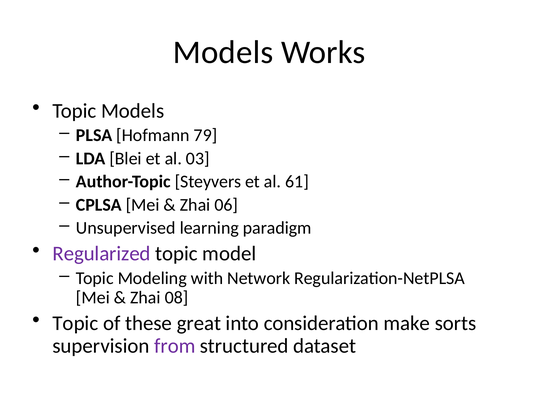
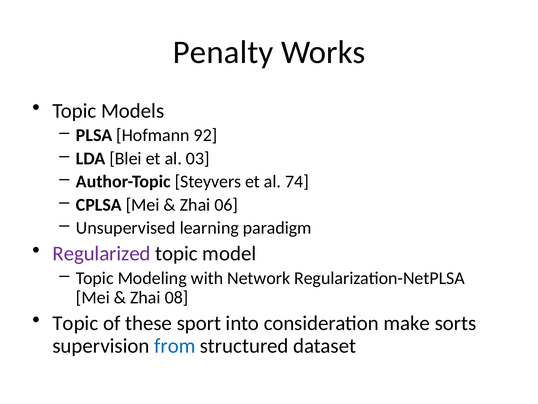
Models at (223, 52): Models -> Penalty
79: 79 -> 92
61: 61 -> 74
great: great -> sport
from colour: purple -> blue
